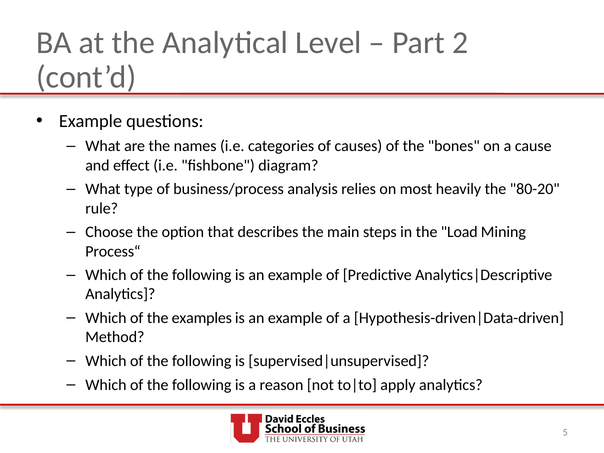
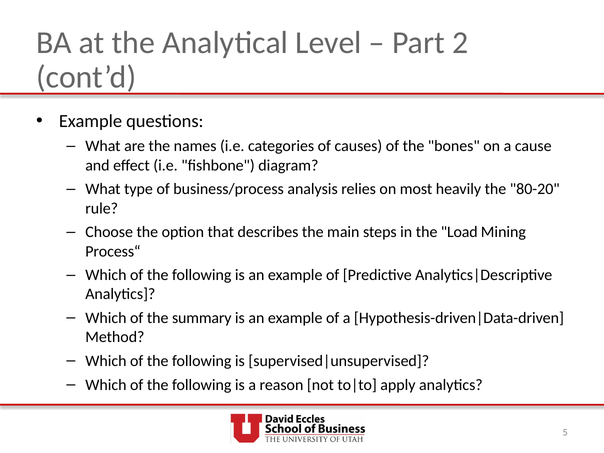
examples: examples -> summary
